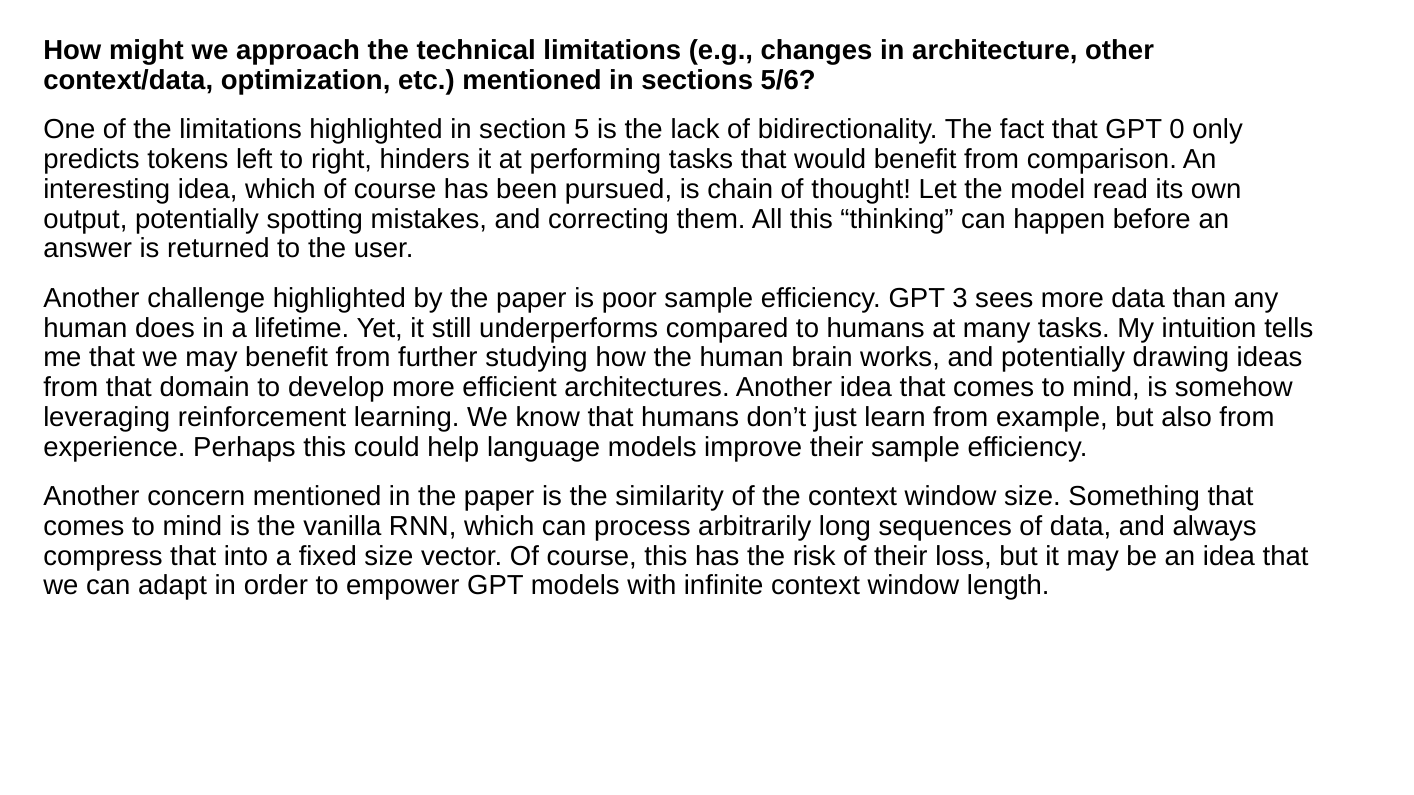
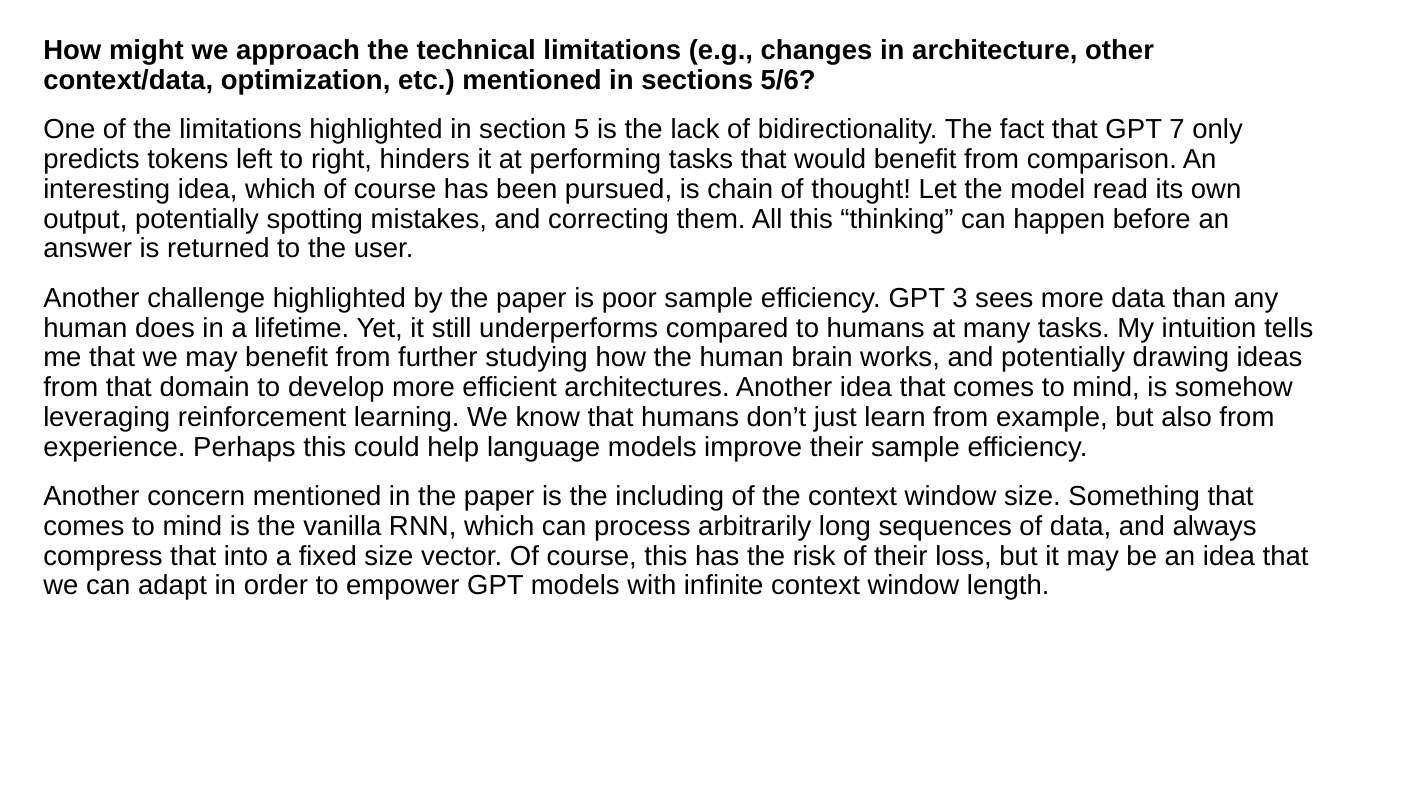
0: 0 -> 7
similarity: similarity -> including
